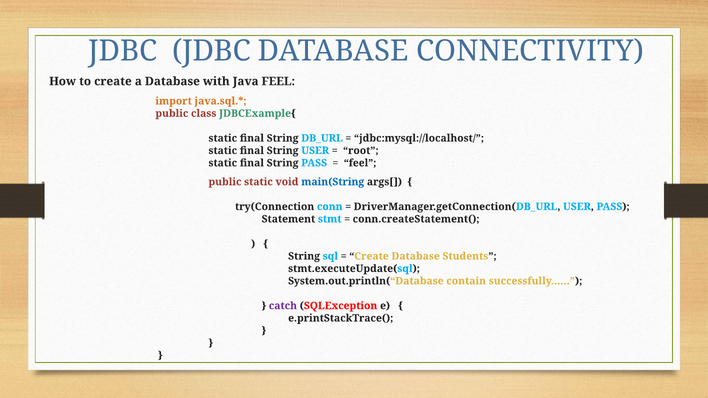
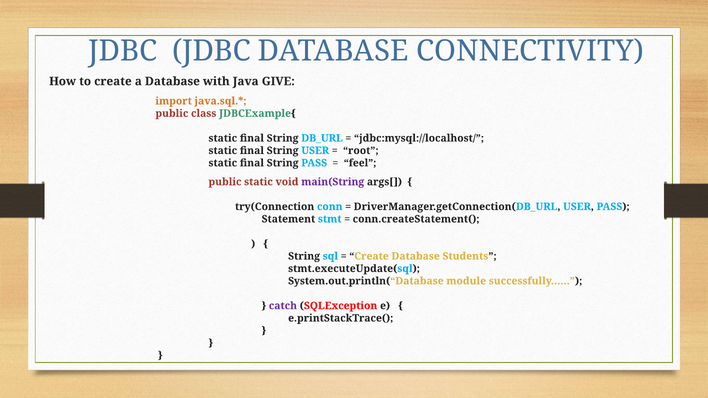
Java FEEL: FEEL -> GIVE
main(String colour: blue -> purple
contain: contain -> module
